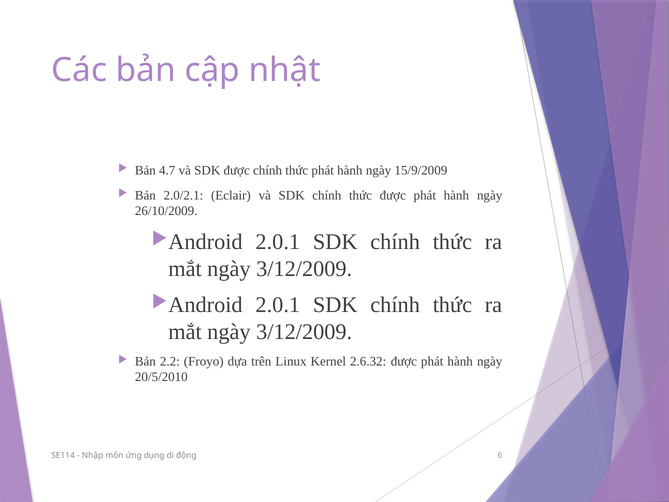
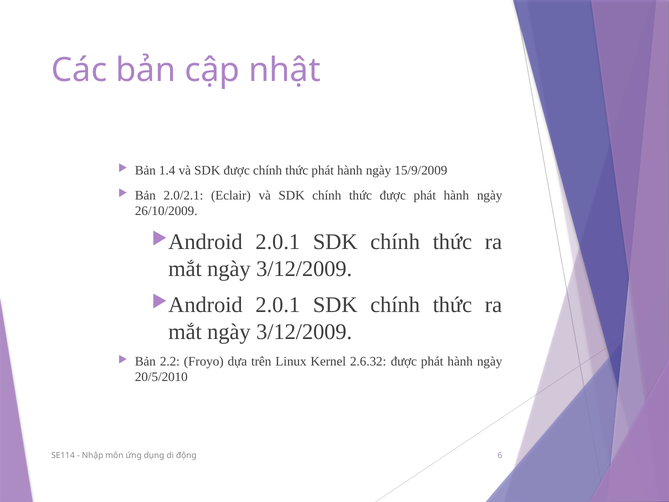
4.7: 4.7 -> 1.4
